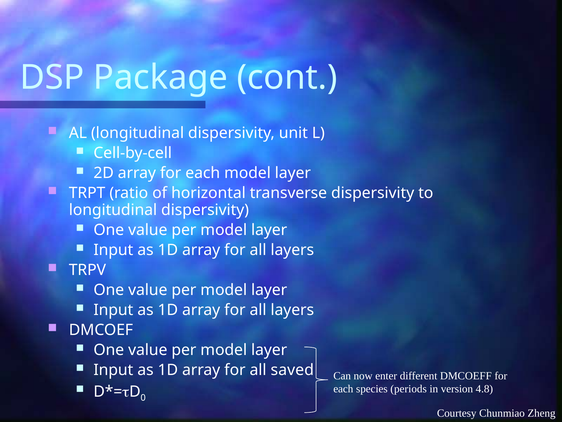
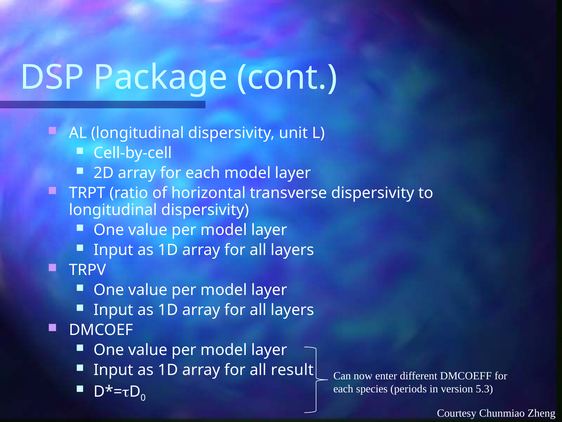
saved: saved -> result
4.8: 4.8 -> 5.3
